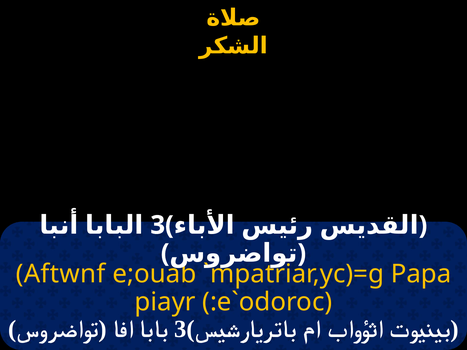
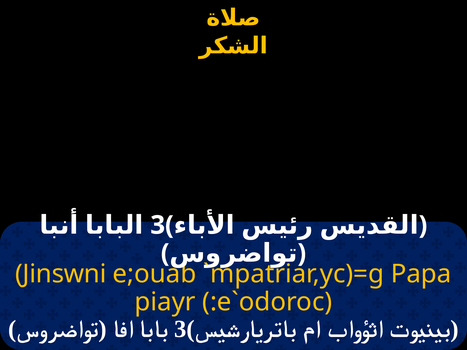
Aftwnf: Aftwnf -> Jinswni
